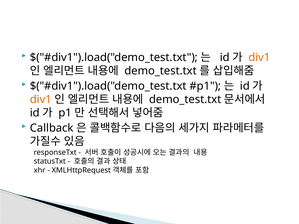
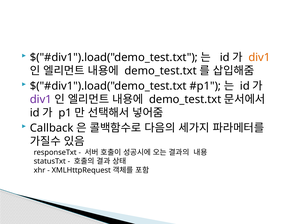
div1 at (41, 99) colour: orange -> purple
